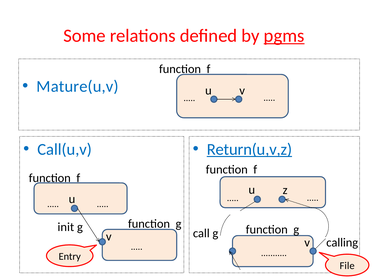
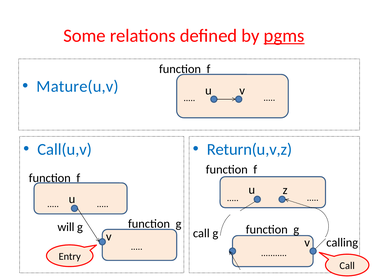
Return(u,v,z underline: present -> none
init: init -> will
File at (347, 266): File -> Call
